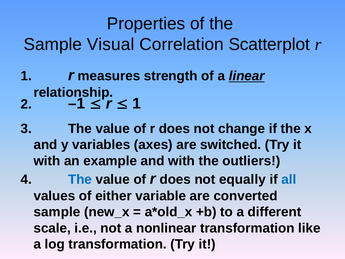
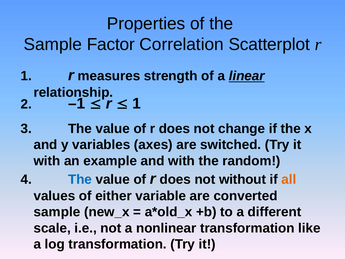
Visual: Visual -> Factor
outliers: outliers -> random
equally: equally -> without
all colour: blue -> orange
